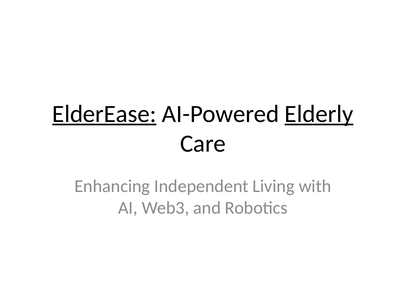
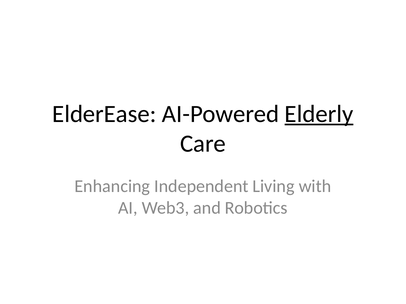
ElderEase underline: present -> none
